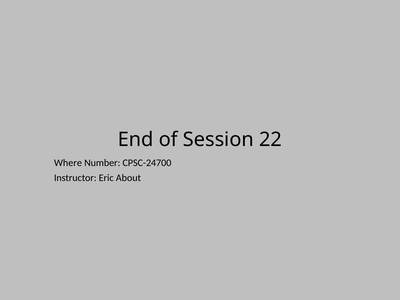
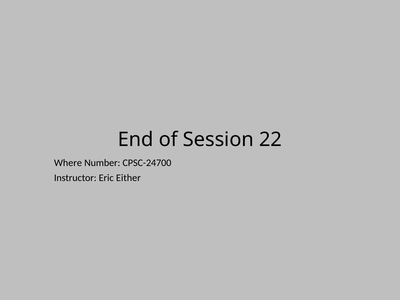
About: About -> Either
